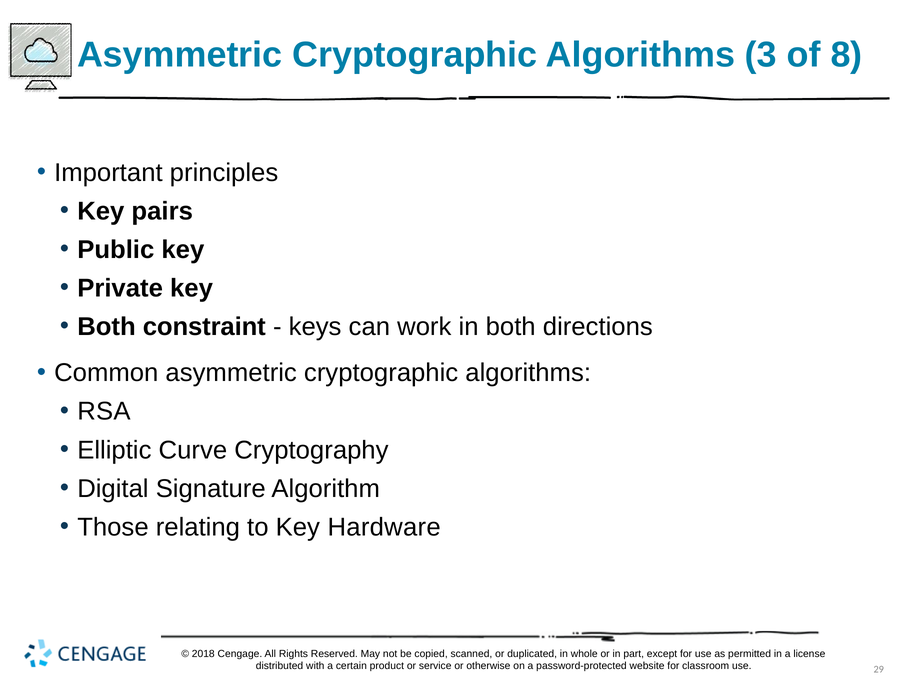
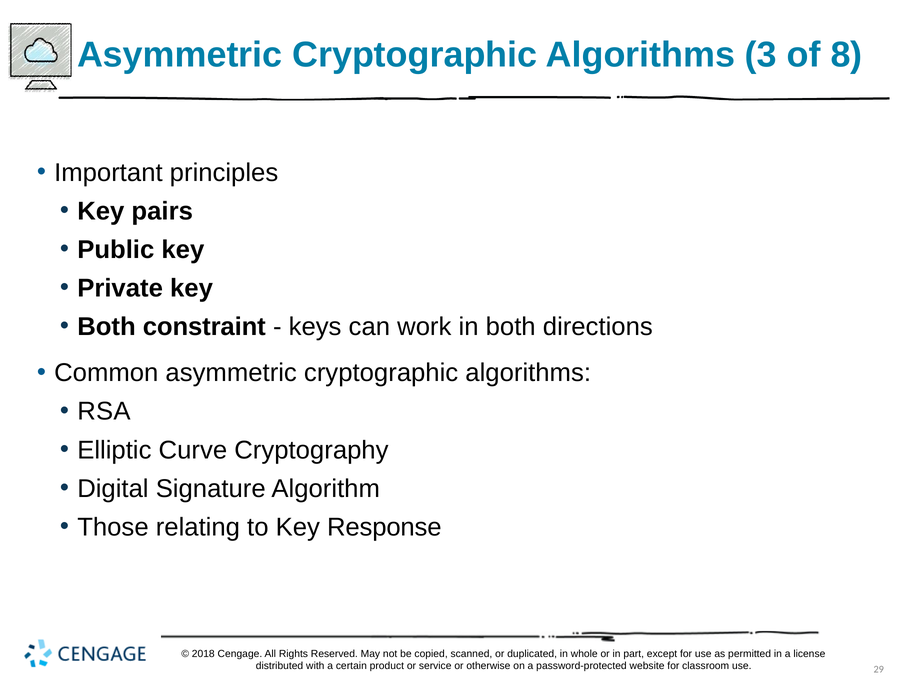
Hardware: Hardware -> Response
